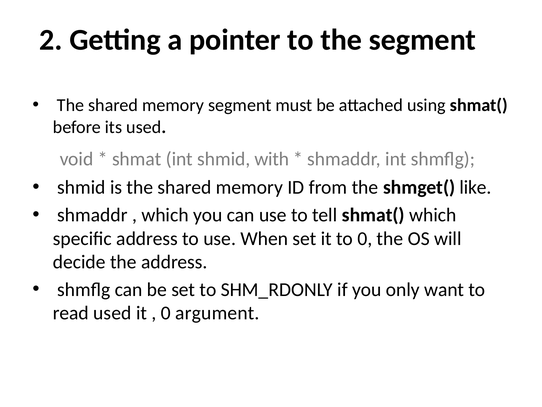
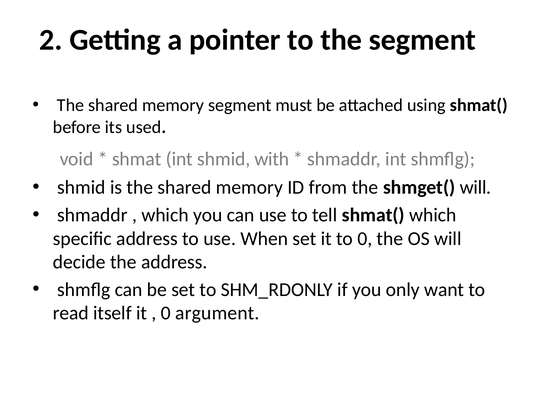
shmget( like: like -> will
read used: used -> itself
